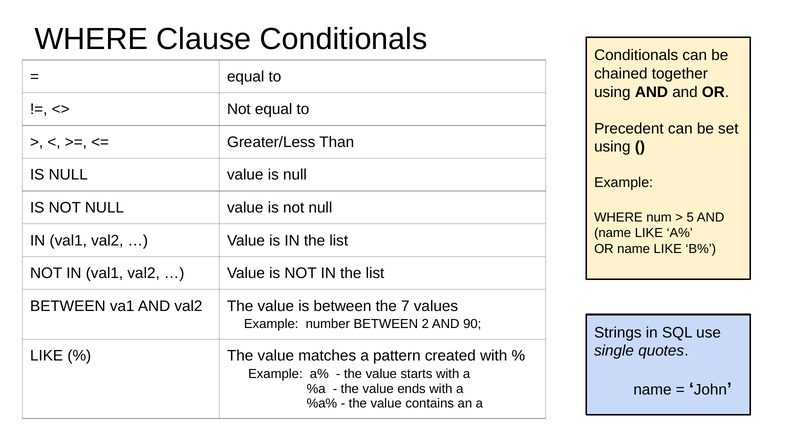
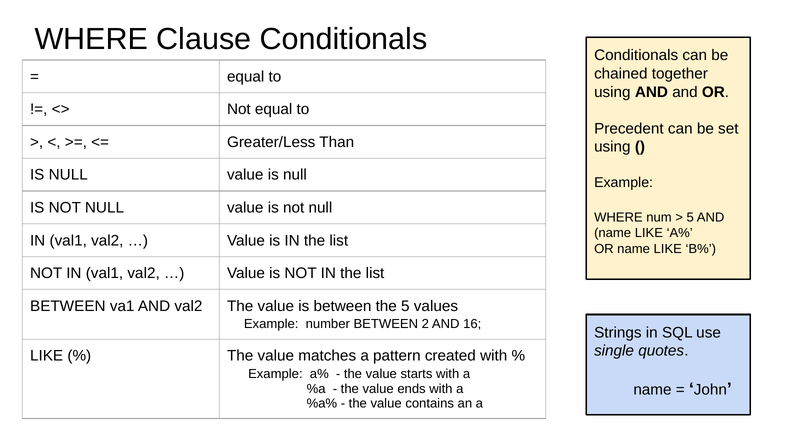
the 7: 7 -> 5
90: 90 -> 16
